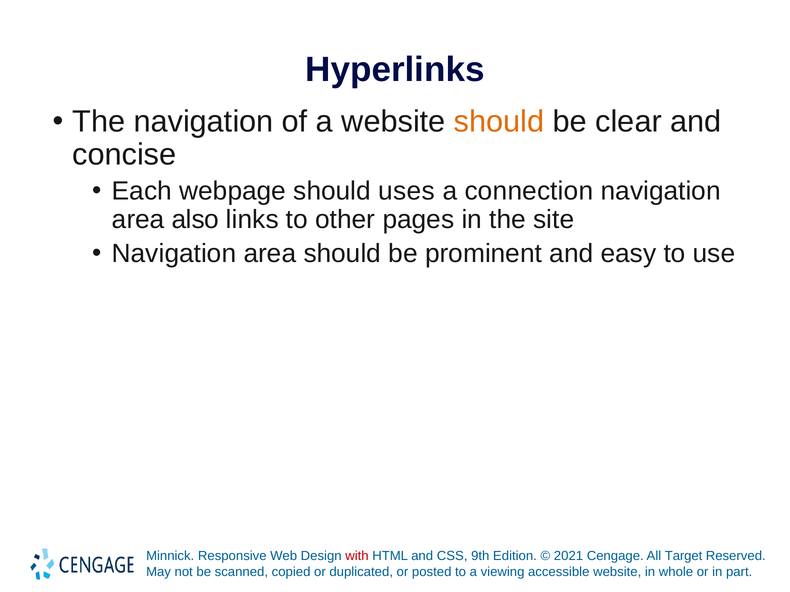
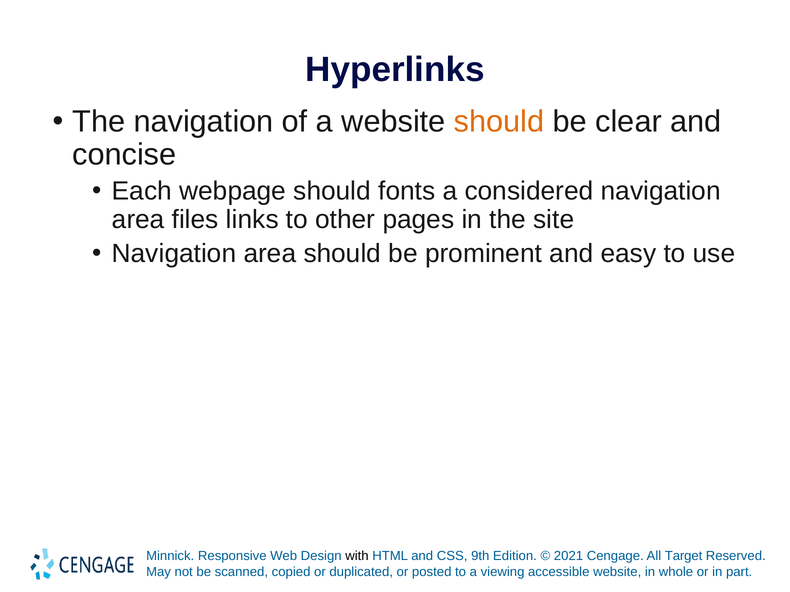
uses: uses -> fonts
connection: connection -> considered
also: also -> files
with colour: red -> black
